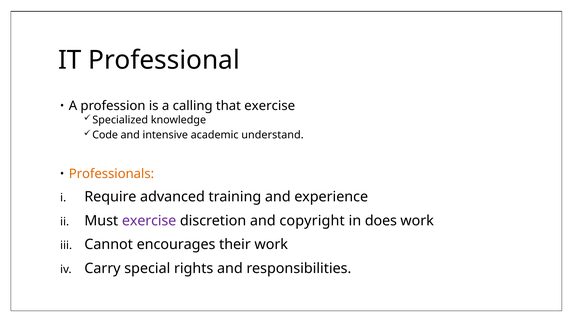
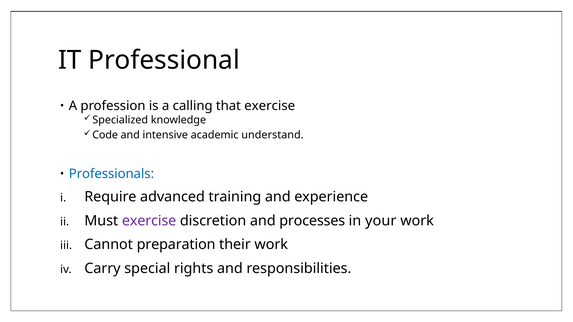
Professionals colour: orange -> blue
copyright: copyright -> processes
does: does -> your
encourages: encourages -> preparation
